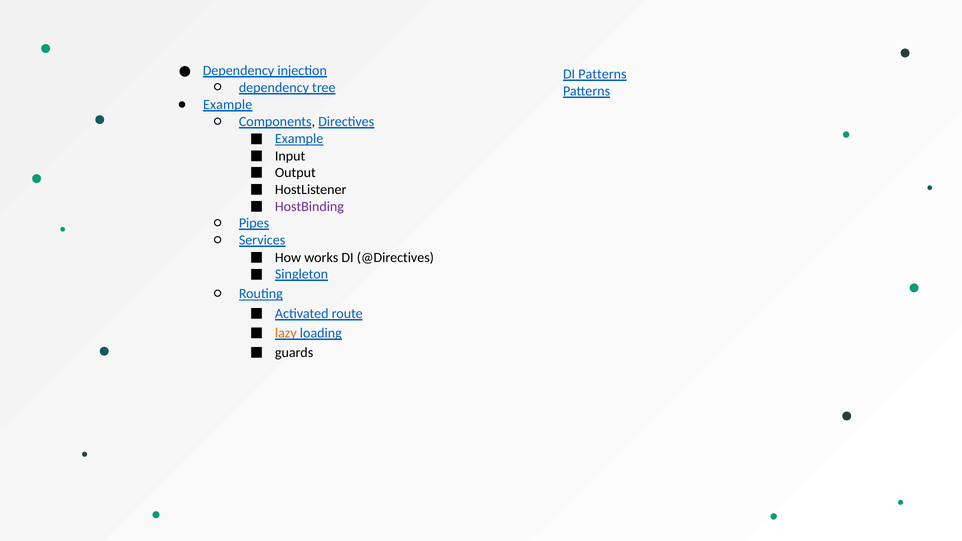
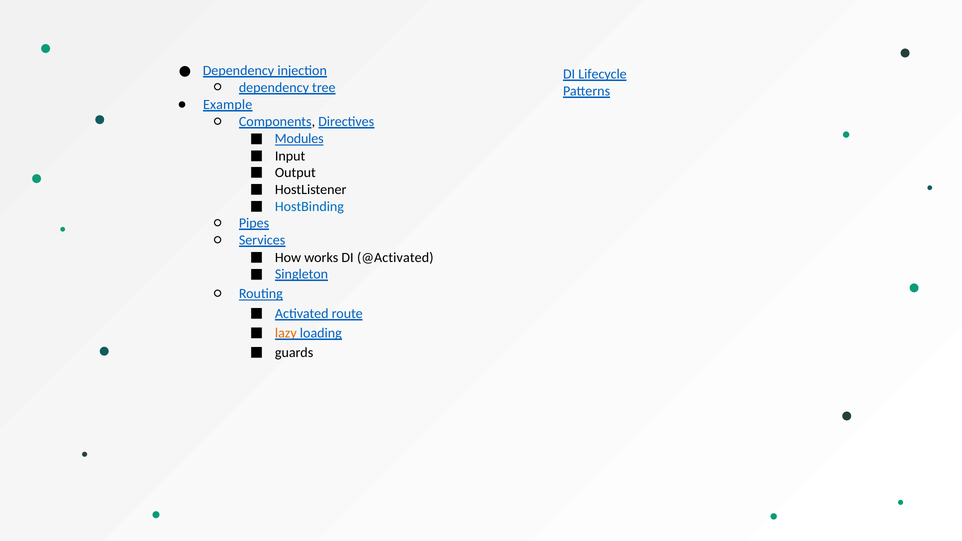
DI Patterns: Patterns -> Lifecycle
Example at (299, 139): Example -> Modules
HostBinding colour: purple -> blue
@Directives: @Directives -> @Activated
